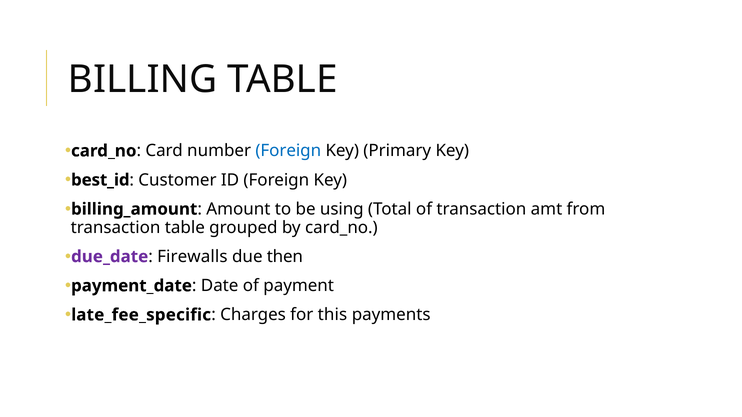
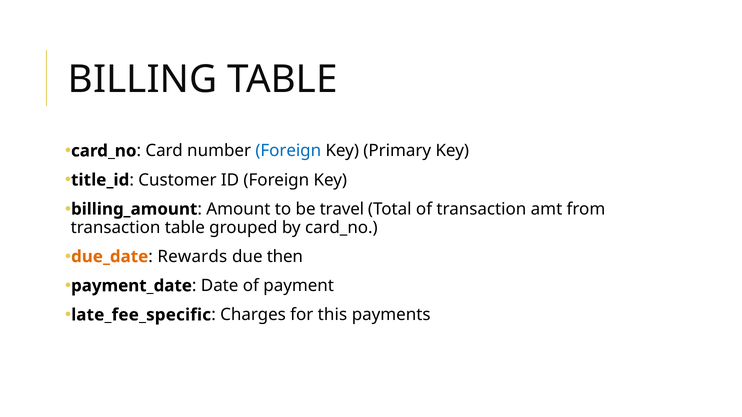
best_id: best_id -> title_id
using: using -> travel
due_date colour: purple -> orange
Firewalls: Firewalls -> Rewards
